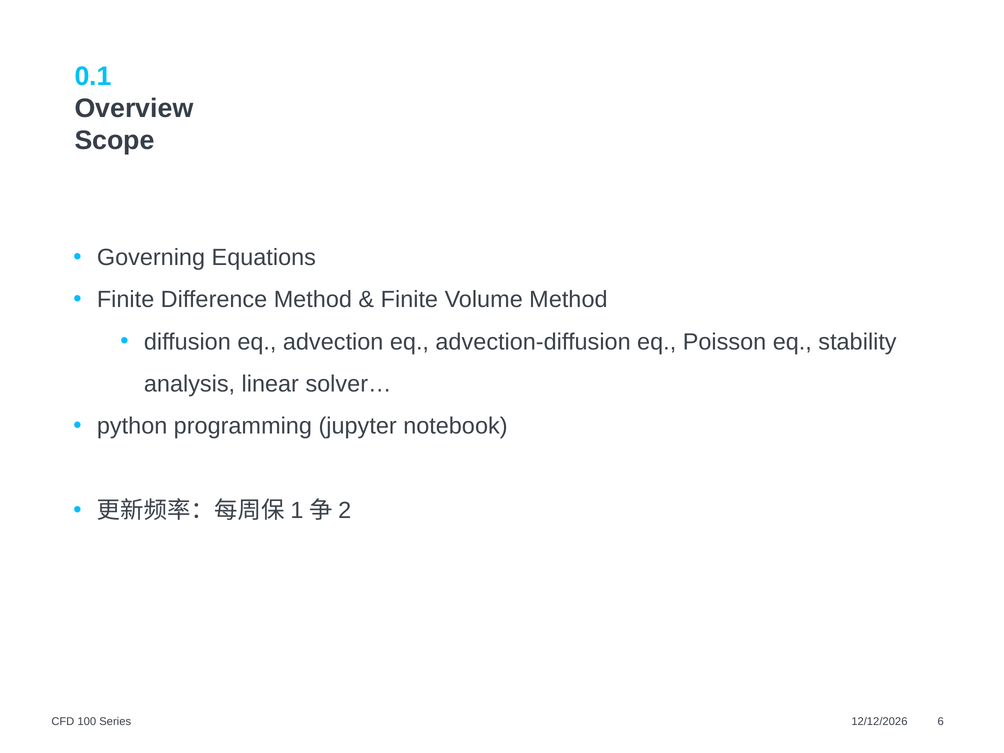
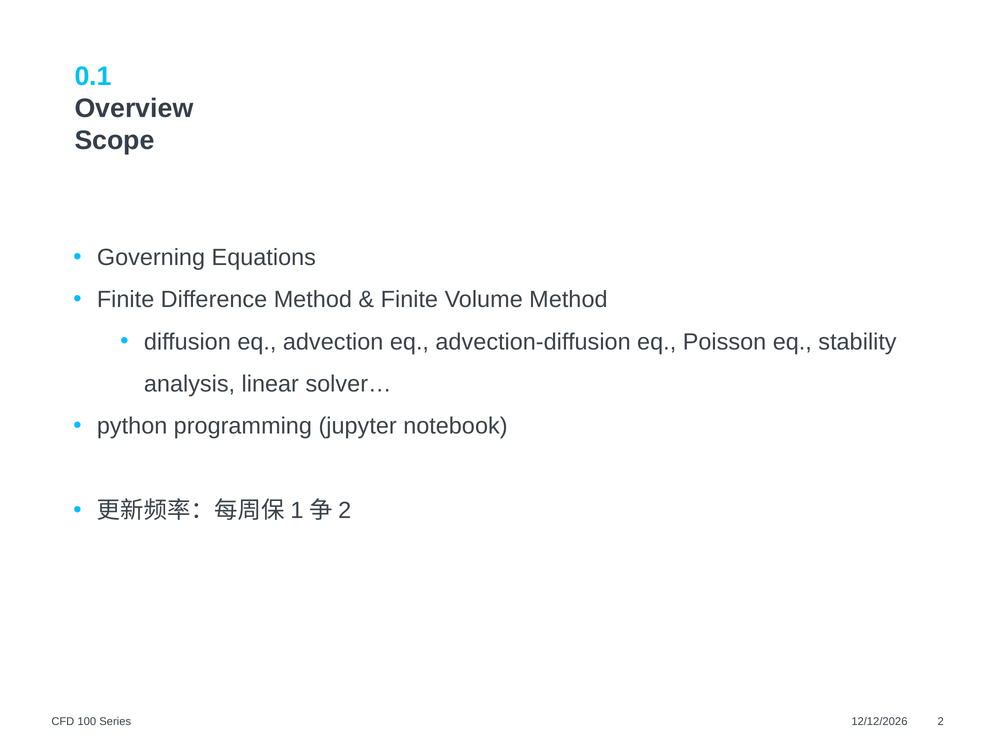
6: 6 -> 2
